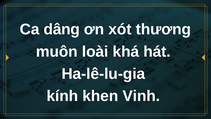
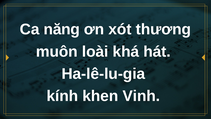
dâng: dâng -> năng
